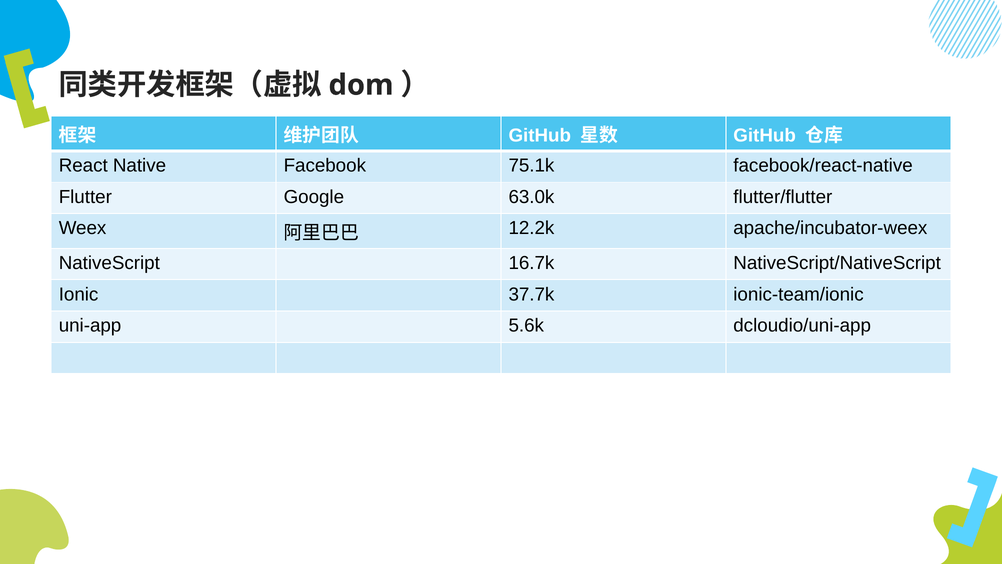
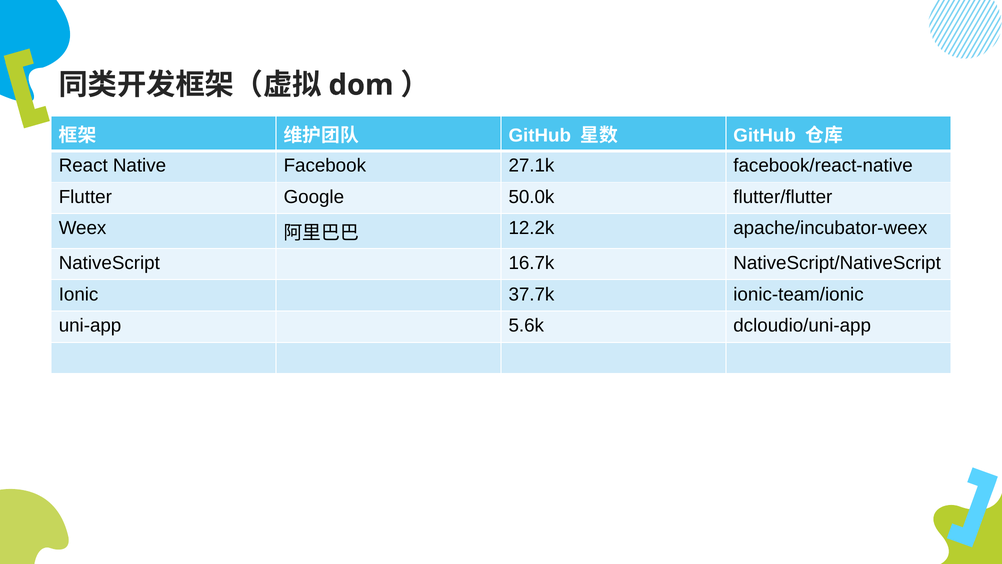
75.1k: 75.1k -> 27.1k
63.0k: 63.0k -> 50.0k
